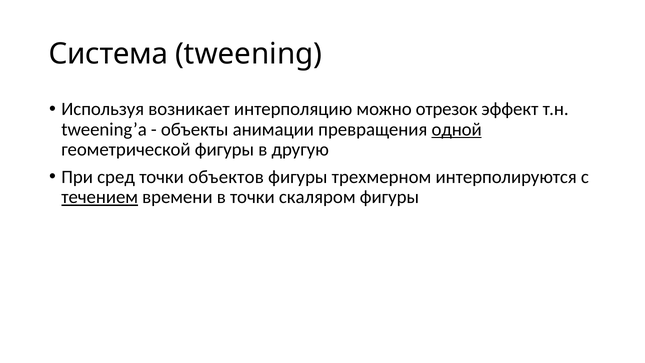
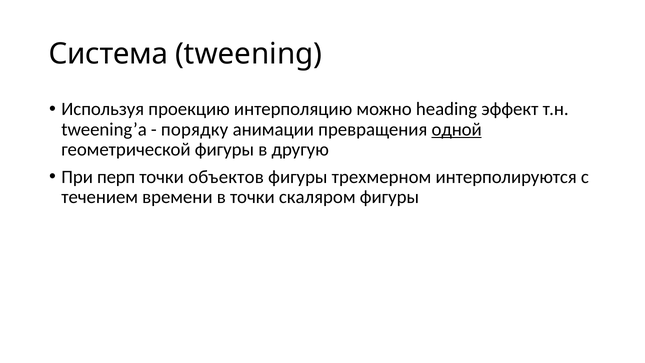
возникает: возникает -> проекцию
отрезок: отрезок -> heading
объекты: объекты -> порядку
сред: сред -> перп
течением underline: present -> none
